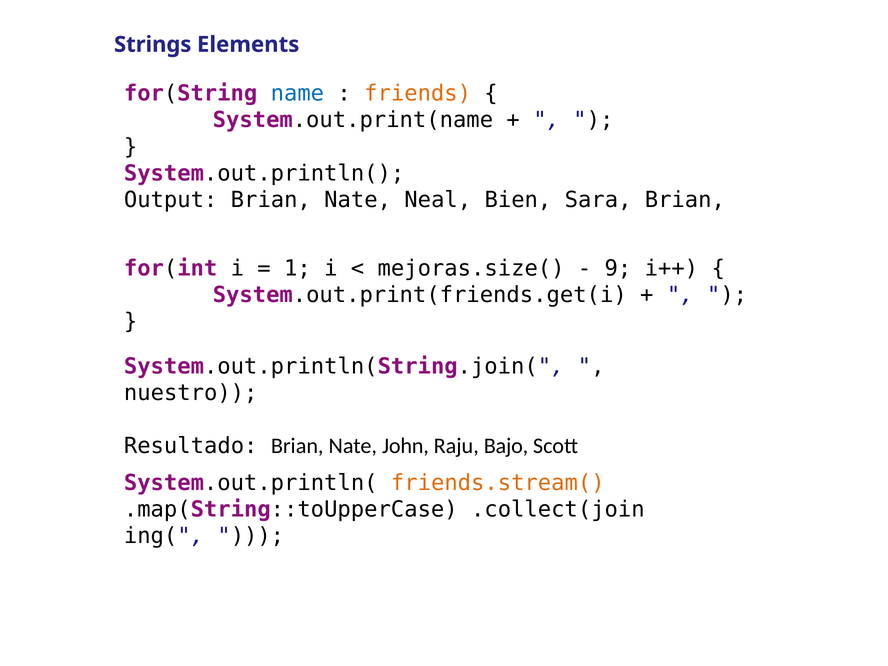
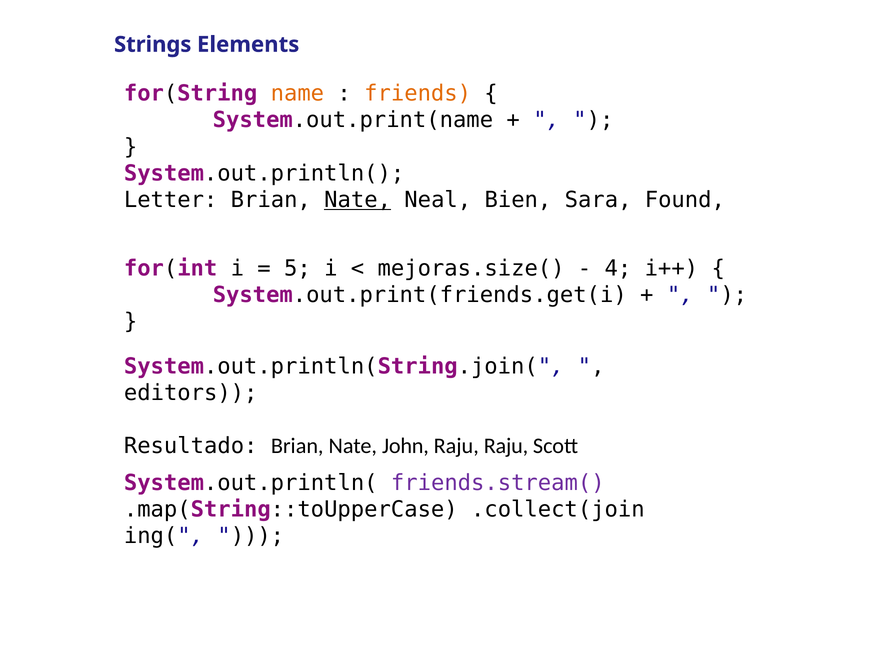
name colour: blue -> orange
Output: Output -> Letter
Nate at (358, 200) underline: none -> present
Sara Brian: Brian -> Found
1: 1 -> 5
9: 9 -> 4
nuestro: nuestro -> editors
Raju Bajo: Bajo -> Raju
friends.stream( colour: orange -> purple
